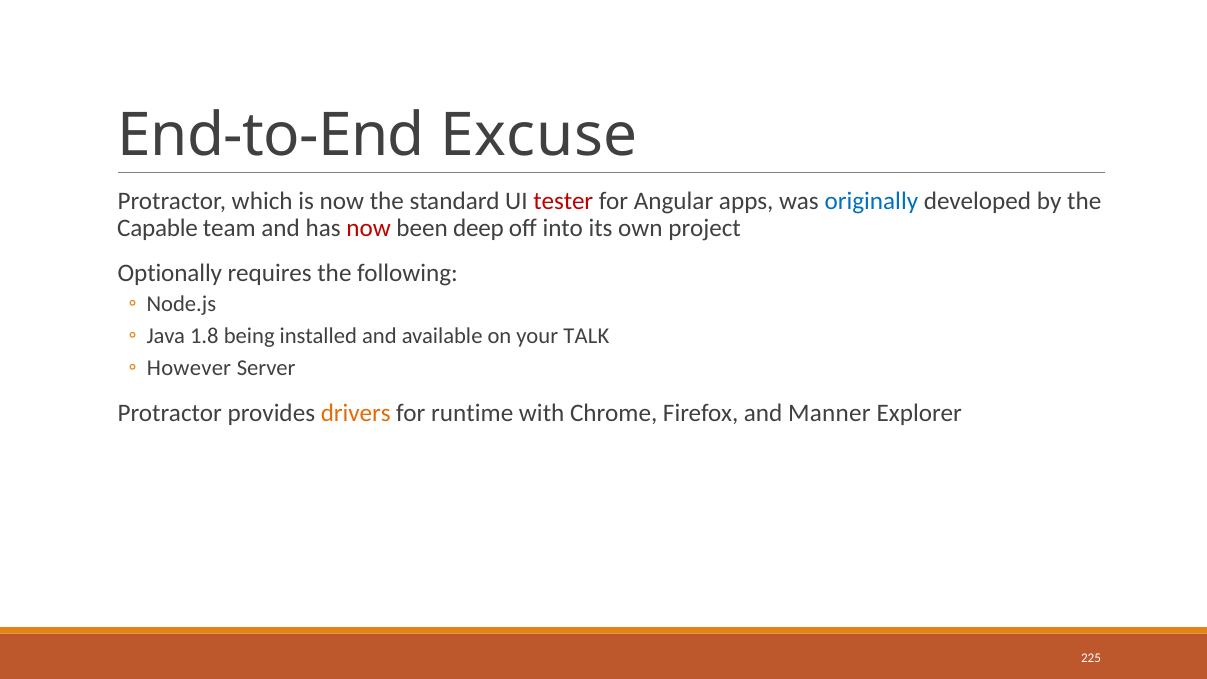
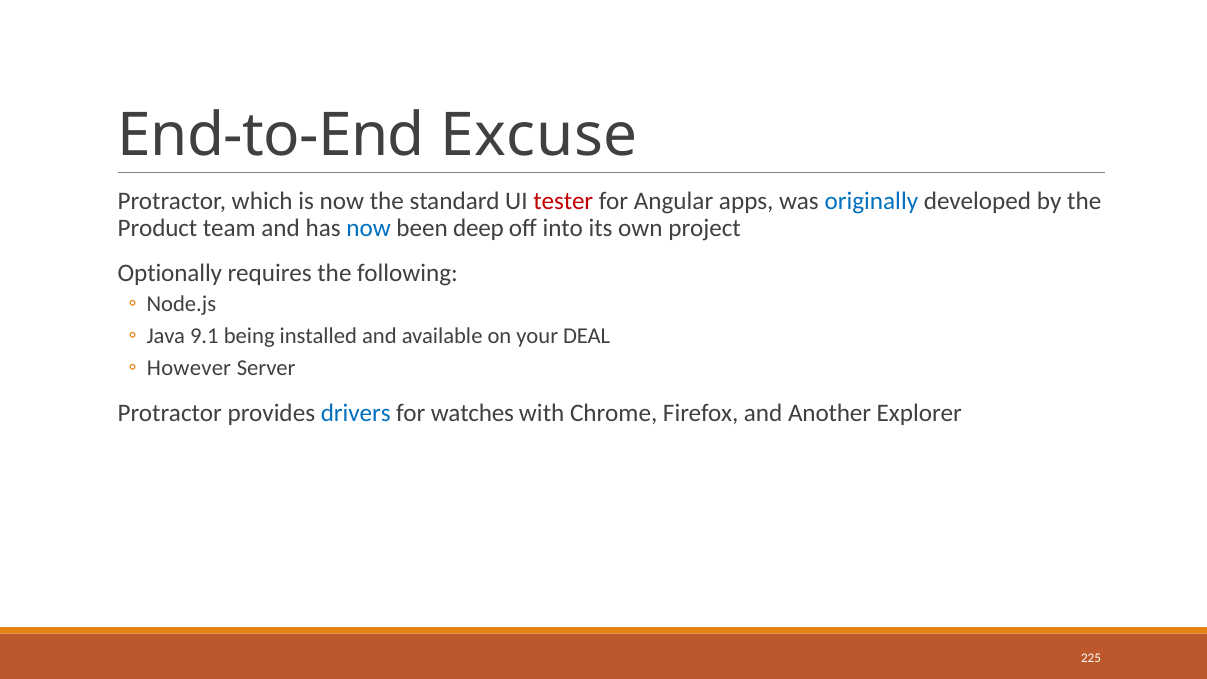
Capable: Capable -> Product
now at (369, 228) colour: red -> blue
1.8: 1.8 -> 9.1
TALK: TALK -> DEAL
drivers colour: orange -> blue
runtime: runtime -> watches
Manner: Manner -> Another
